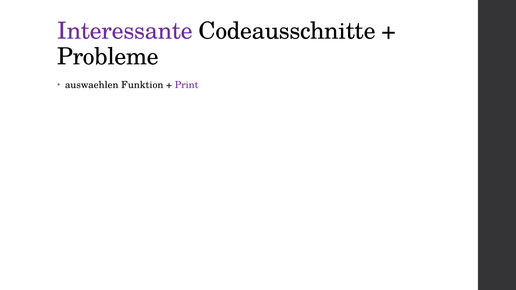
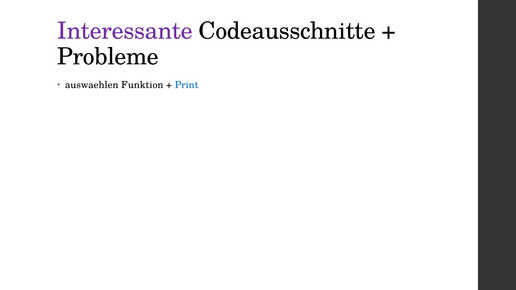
Print colour: purple -> blue
